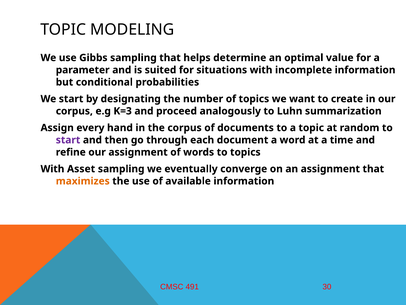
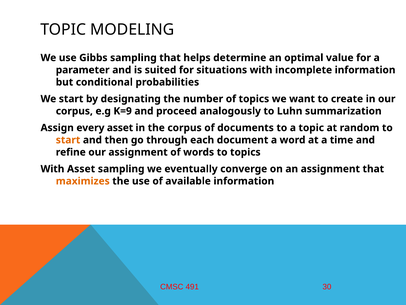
K=3: K=3 -> K=9
every hand: hand -> asset
start at (68, 140) colour: purple -> orange
